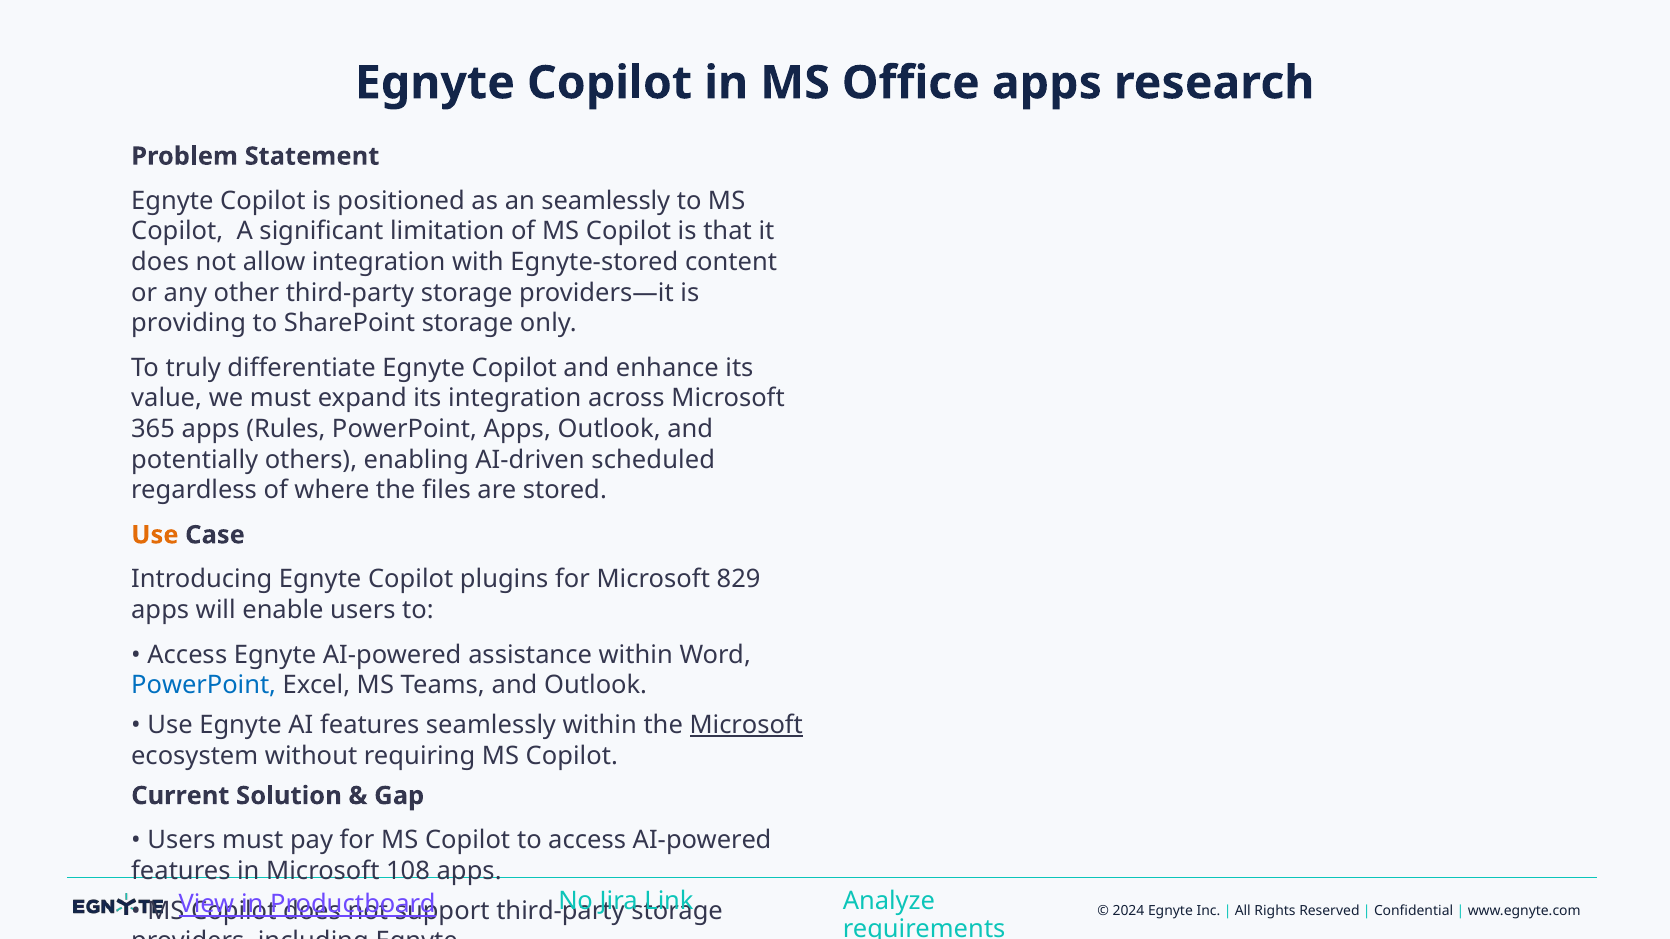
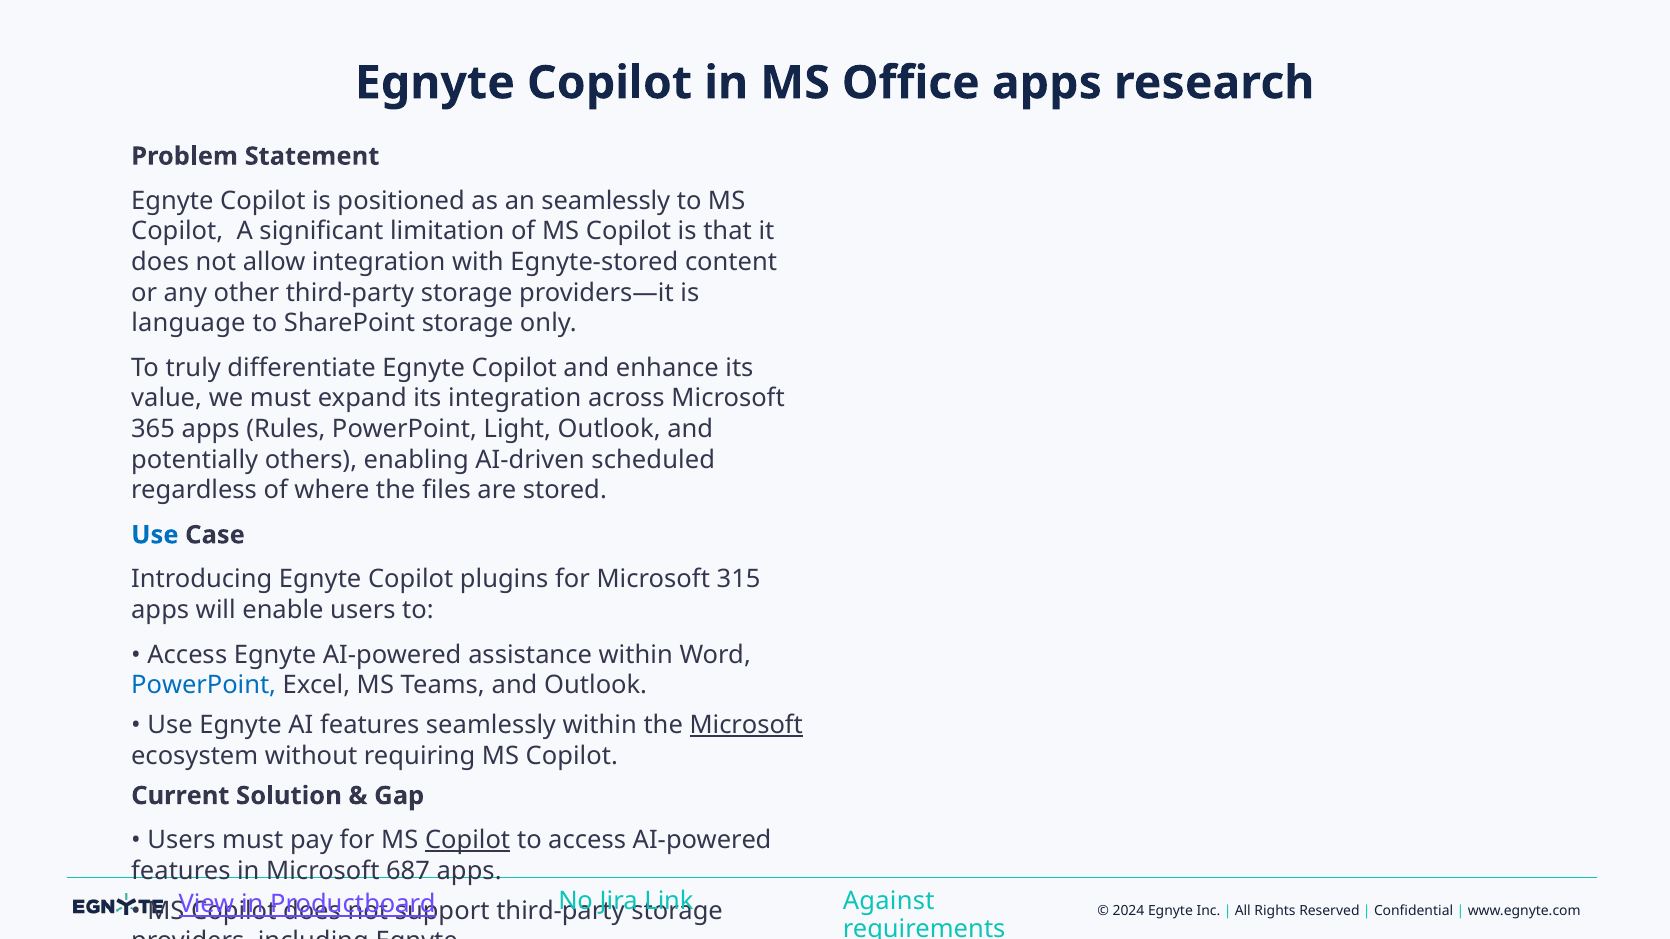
providing: providing -> language
PowerPoint Apps: Apps -> Light
Use at (155, 535) colour: orange -> blue
829: 829 -> 315
Copilot at (468, 841) underline: none -> present
108: 108 -> 687
Analyze: Analyze -> Against
